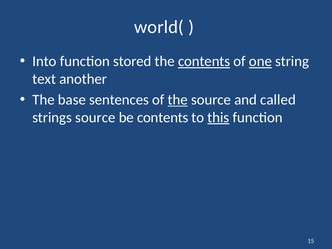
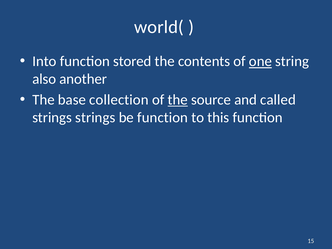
contents at (204, 61) underline: present -> none
text: text -> also
sentences: sentences -> collection
strings source: source -> strings
be contents: contents -> function
this underline: present -> none
